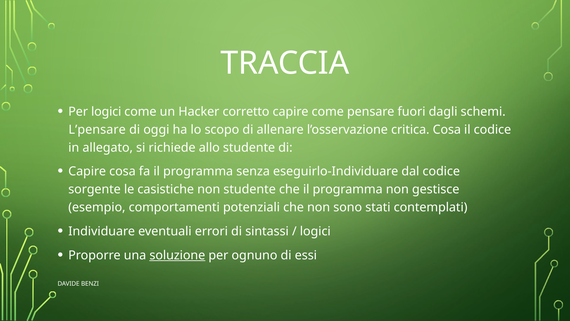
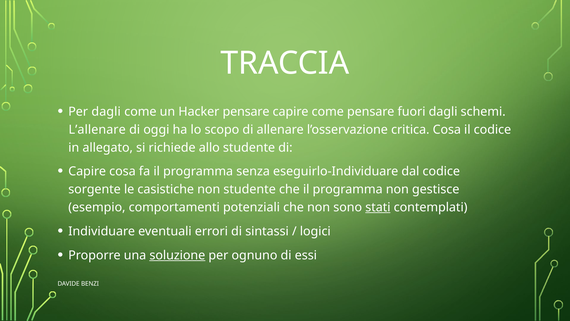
Per logici: logici -> dagli
Hacker corretto: corretto -> pensare
L’pensare: L’pensare -> L’allenare
stati underline: none -> present
